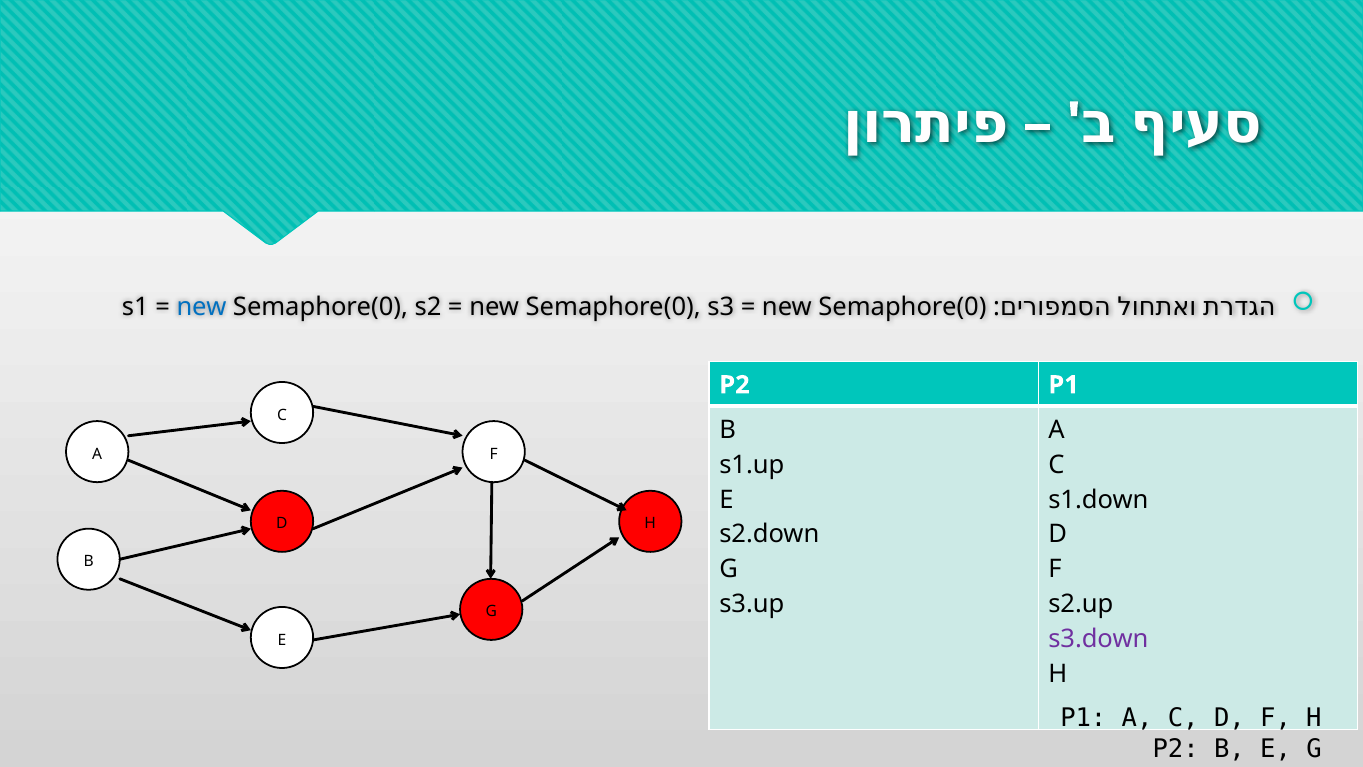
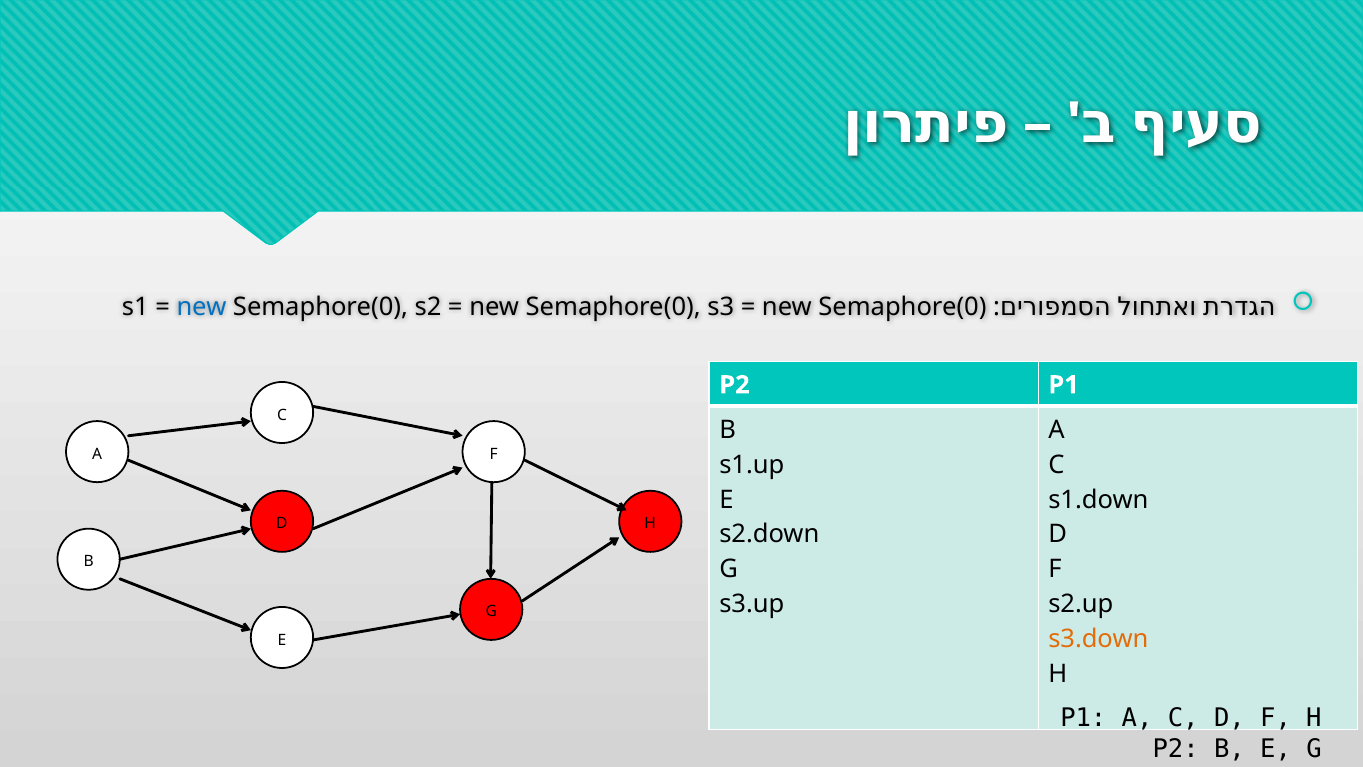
s3.down colour: purple -> orange
